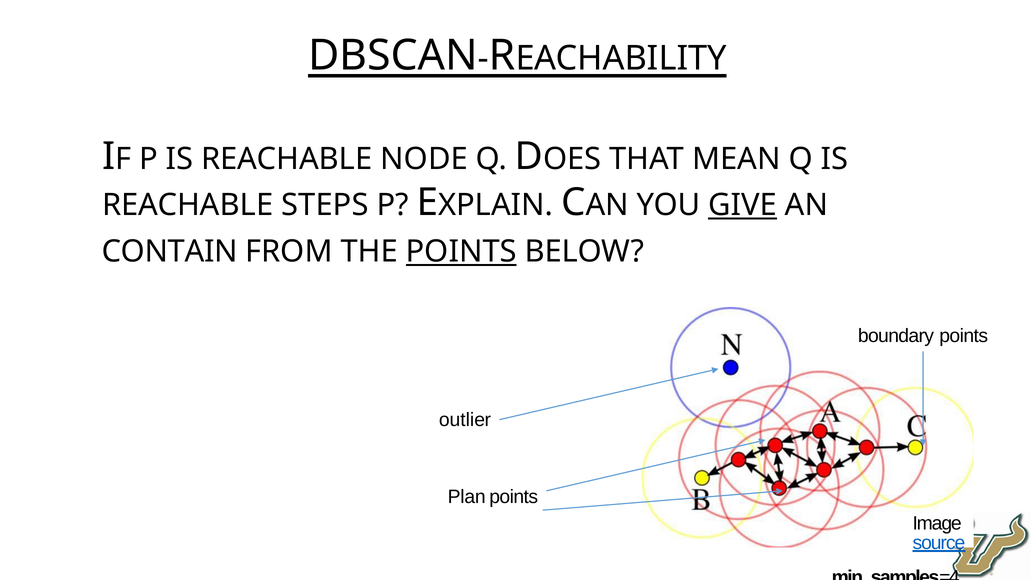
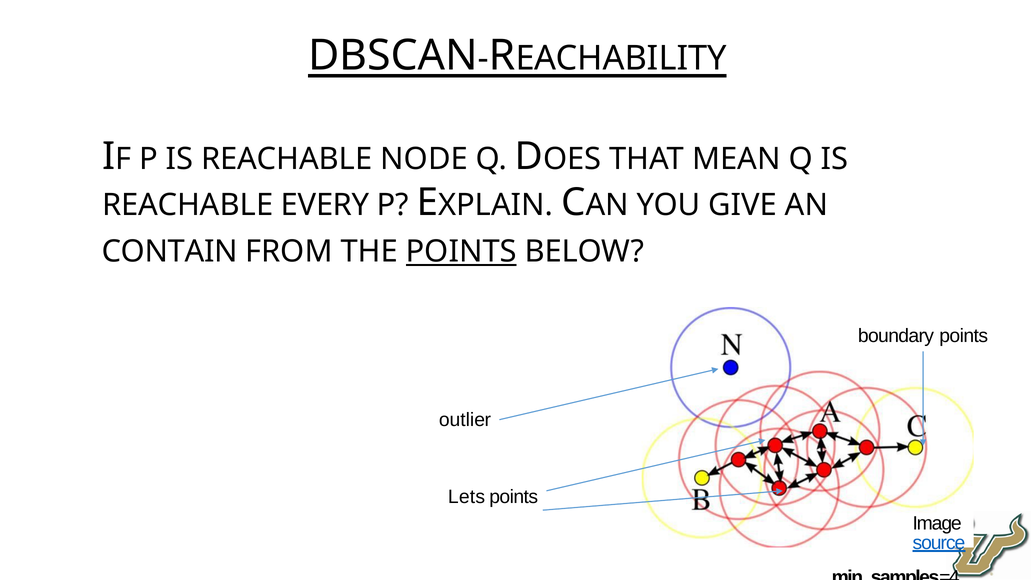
STEPS: STEPS -> EVERY
GIVE underline: present -> none
Plan: Plan -> Lets
